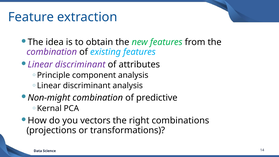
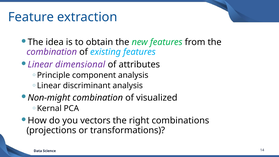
discriminant at (80, 65): discriminant -> dimensional
predictive: predictive -> visualized
